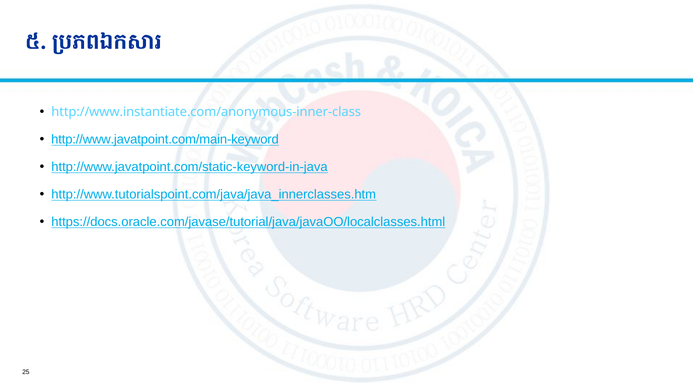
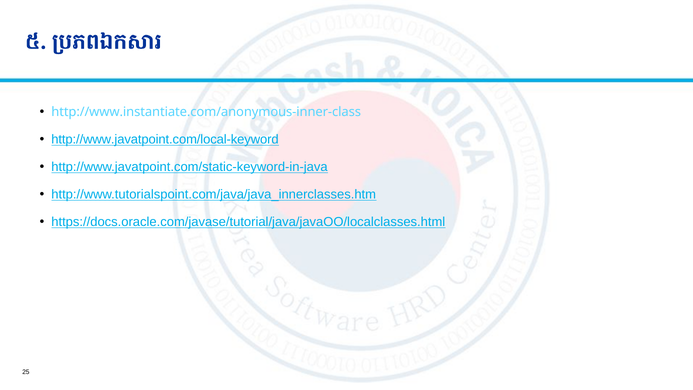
http://www.javatpoint.com/main-keyword: http://www.javatpoint.com/main-keyword -> http://www.javatpoint.com/local-keyword
